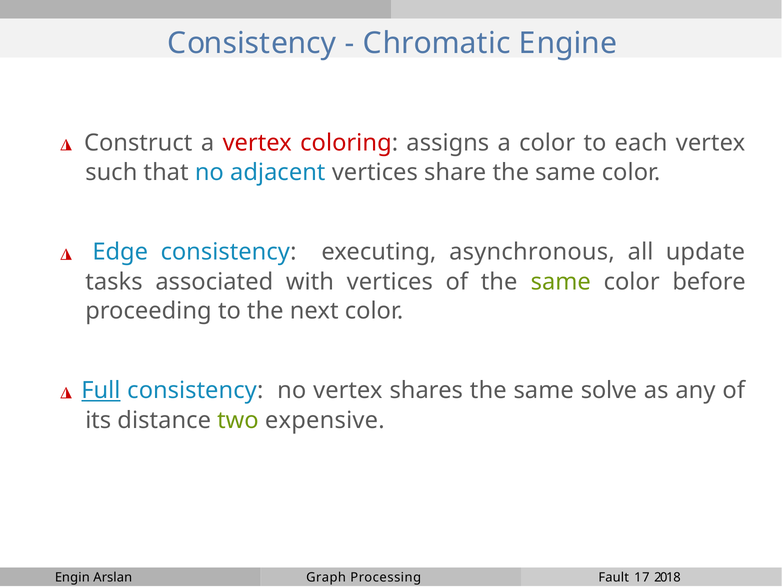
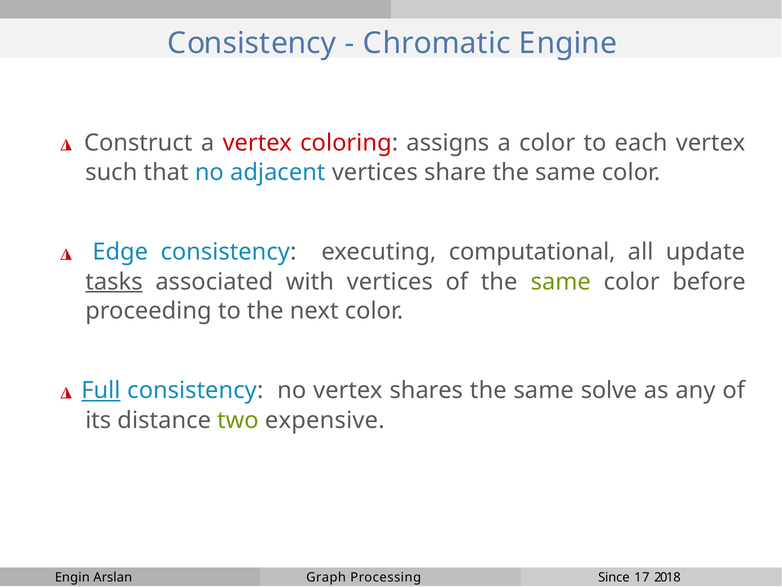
asynchronous: asynchronous -> computational
tasks underline: none -> present
Fault: Fault -> Since
